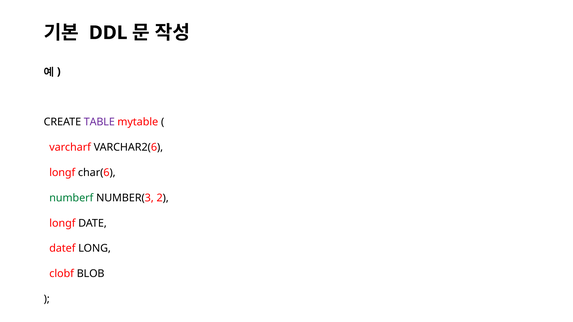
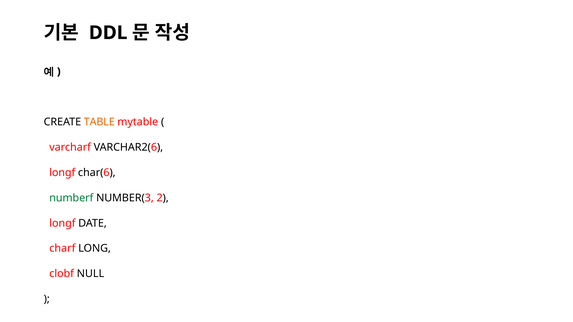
TABLE colour: purple -> orange
datef: datef -> charf
BLOB: BLOB -> NULL
